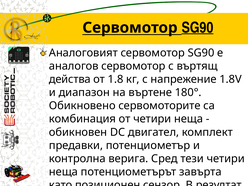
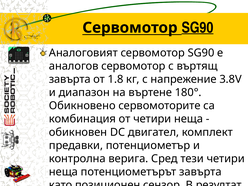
действа at (70, 79): действа -> завърта
1.8V: 1.8V -> 3.8V
